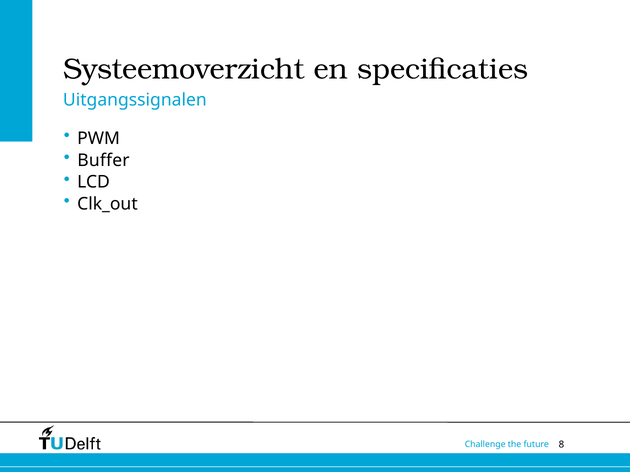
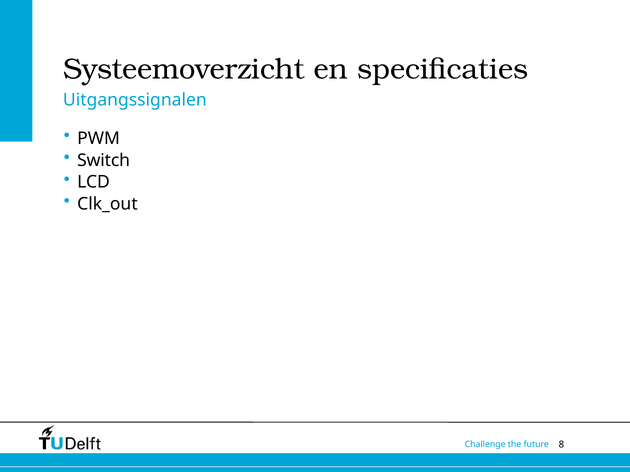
Buffer: Buffer -> Switch
